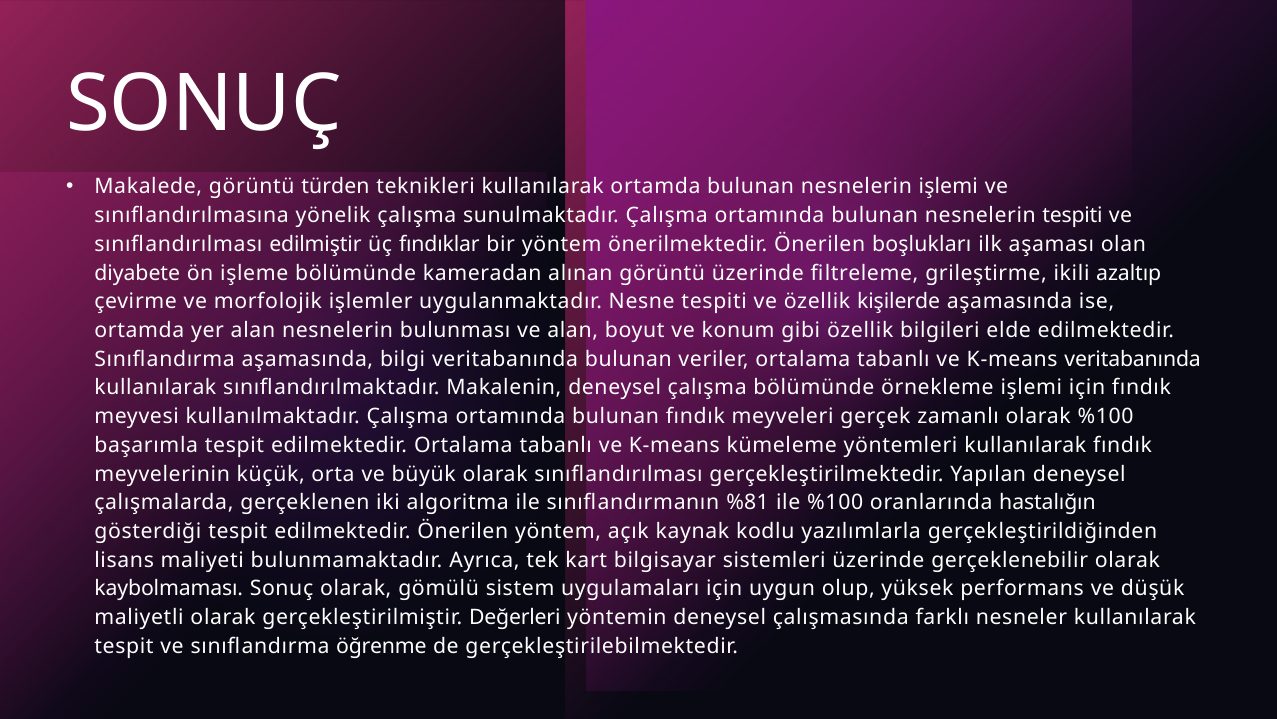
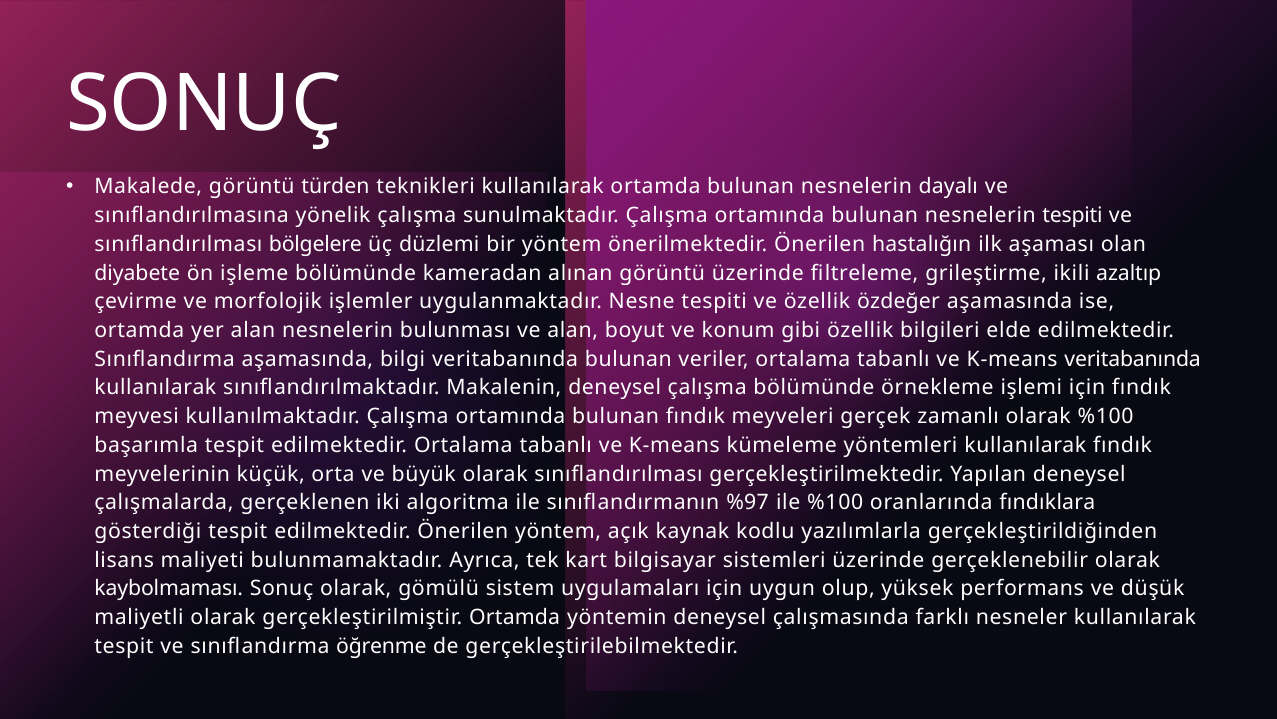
nesnelerin işlemi: işlemi -> dayalı
edilmiştir: edilmiştir -> bölgelere
fındıklar: fındıklar -> düzlemi
boşlukları: boşlukları -> hastalığın
kişilerde: kişilerde -> özdeğer
%81: %81 -> %97
hastalığın: hastalığın -> fındıklara
gerçekleştirilmiştir Değerleri: Değerleri -> Ortamda
